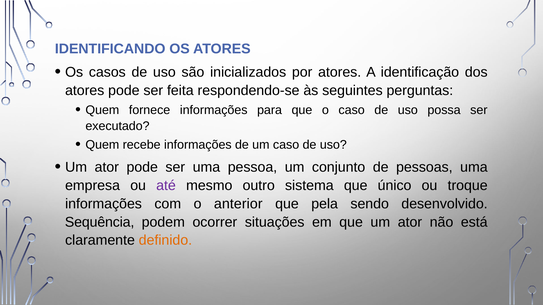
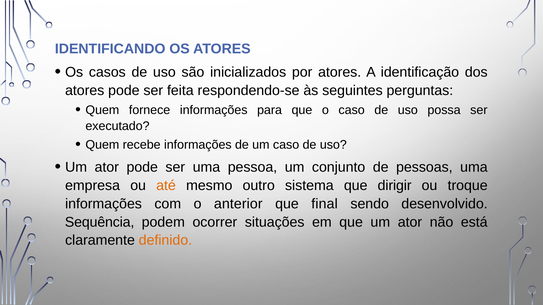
até colour: purple -> orange
único: único -> dirigir
pela: pela -> final
